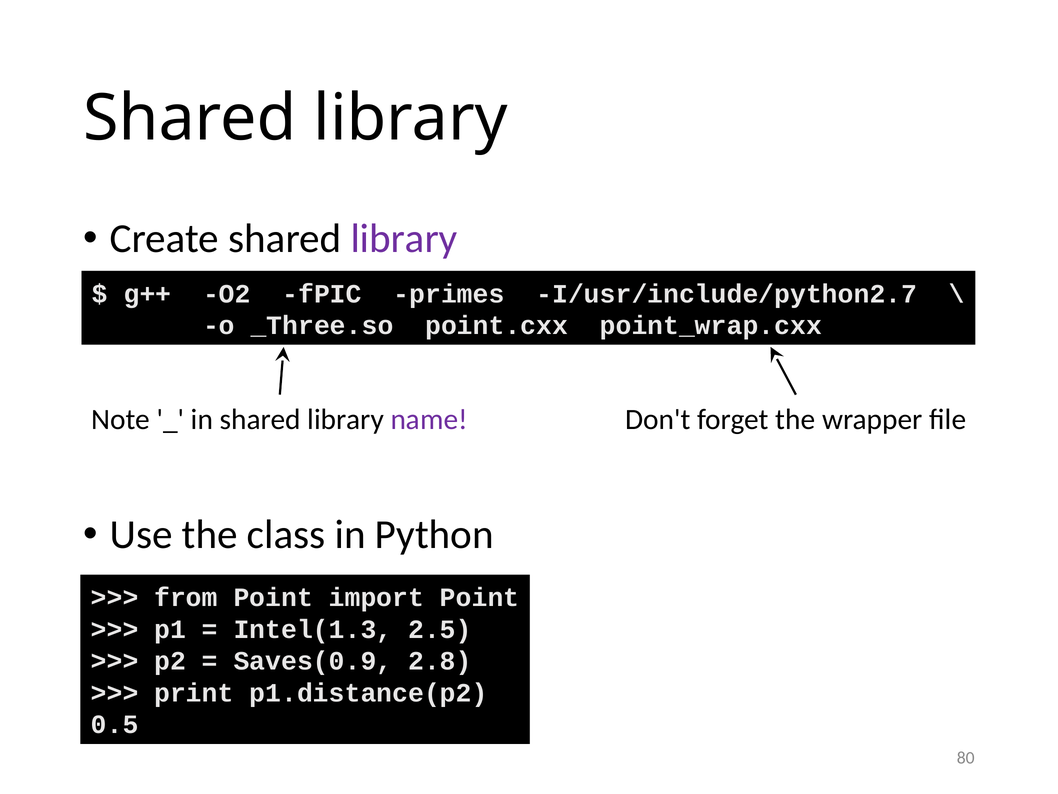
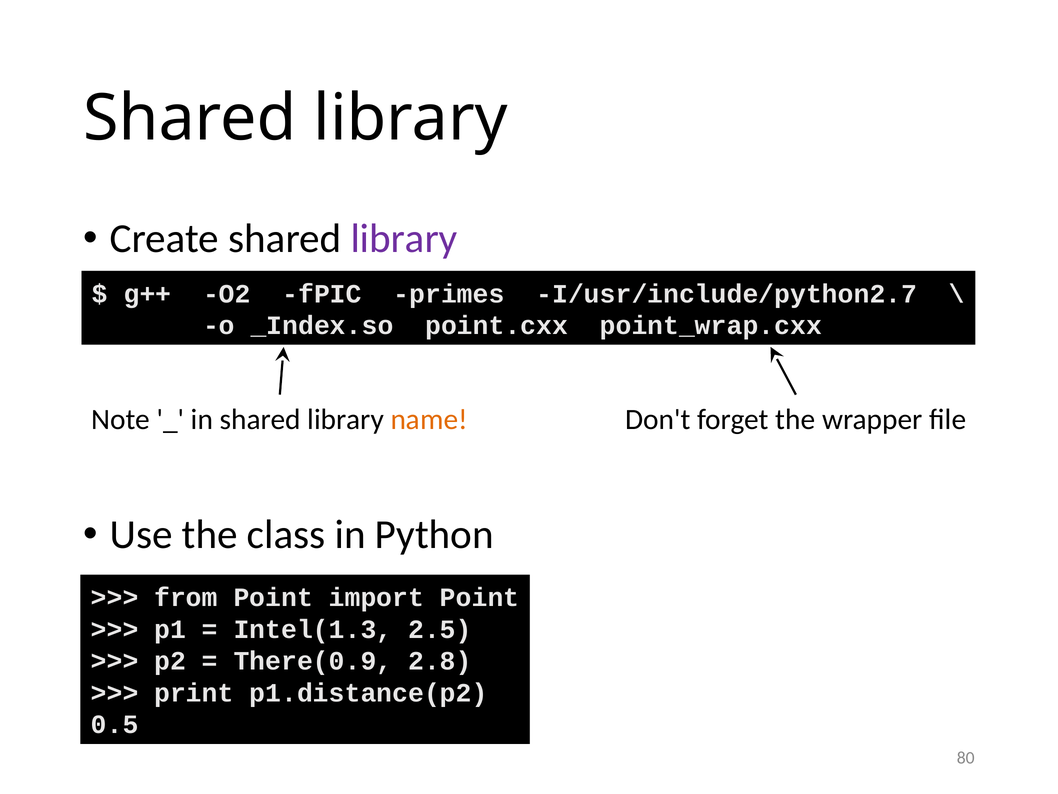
_Three.so: _Three.so -> _Index.so
name colour: purple -> orange
Saves(0.9: Saves(0.9 -> There(0.9
